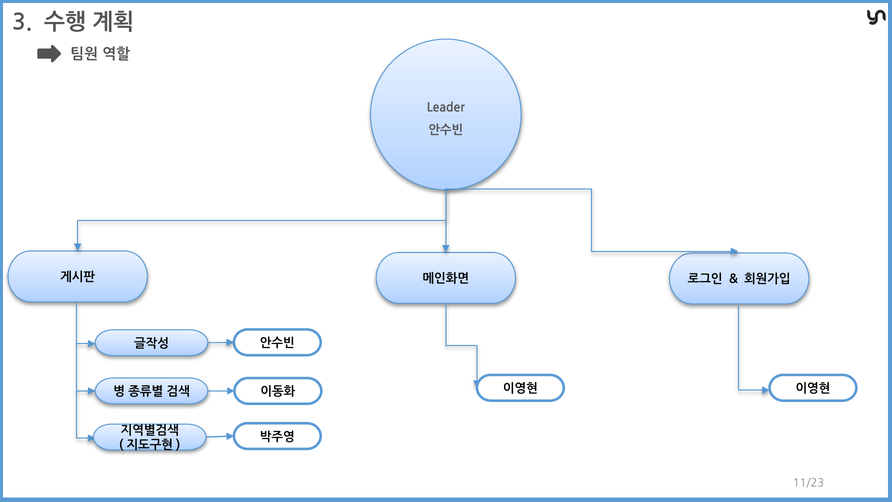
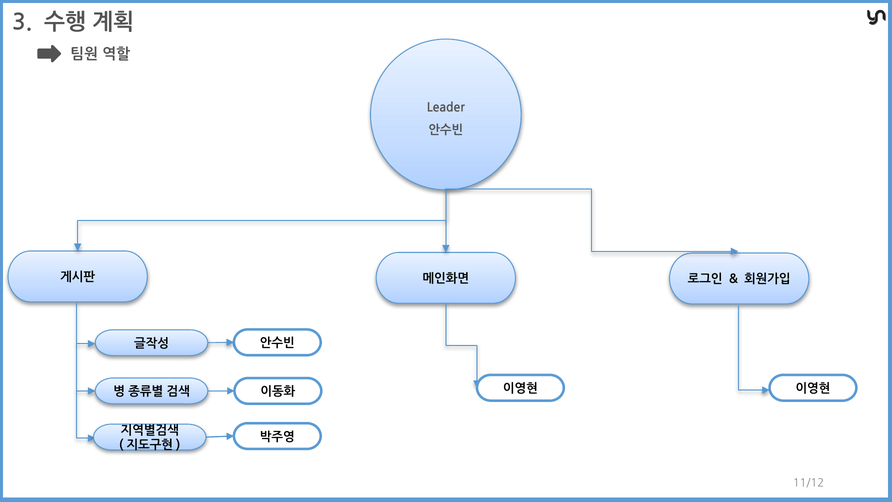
11/23: 11/23 -> 11/12
